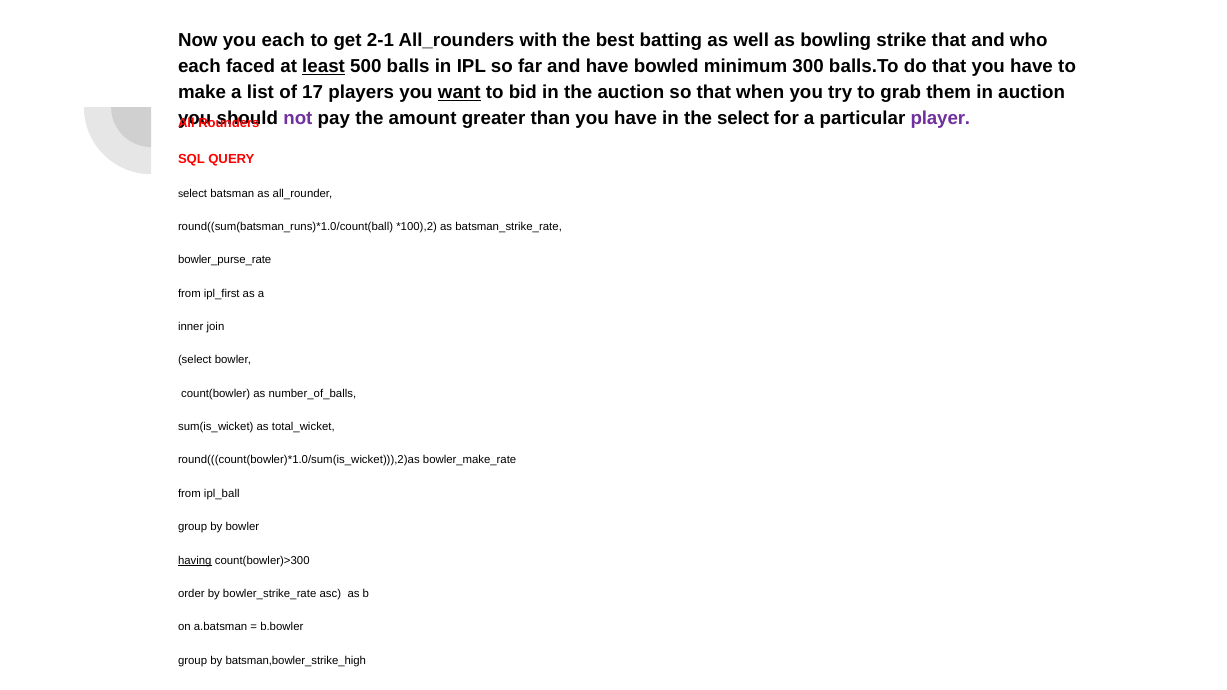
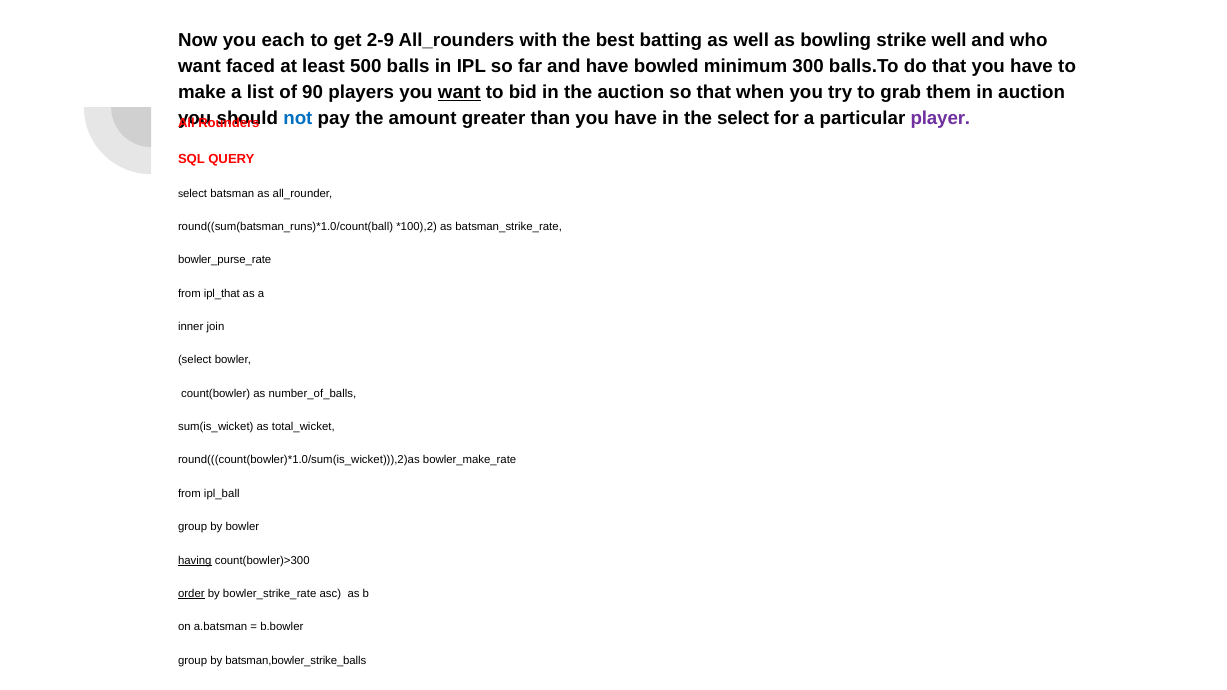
2-1: 2-1 -> 2-9
strike that: that -> well
each at (199, 67): each -> want
least underline: present -> none
17: 17 -> 90
not colour: purple -> blue
ipl_first: ipl_first -> ipl_that
order underline: none -> present
batsman,bowler_strike_high: batsman,bowler_strike_high -> batsman,bowler_strike_balls
